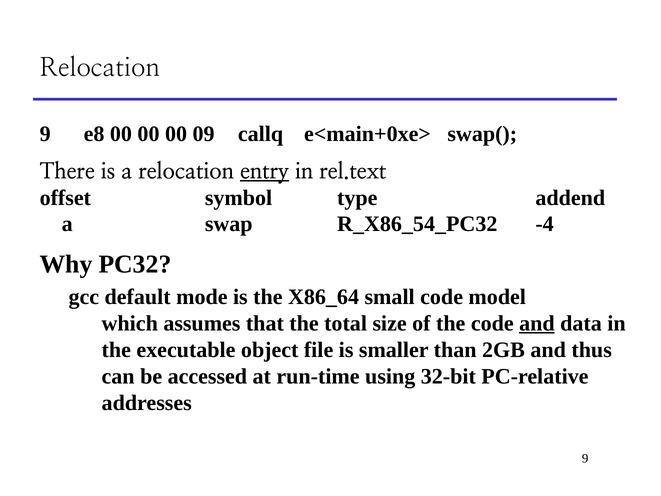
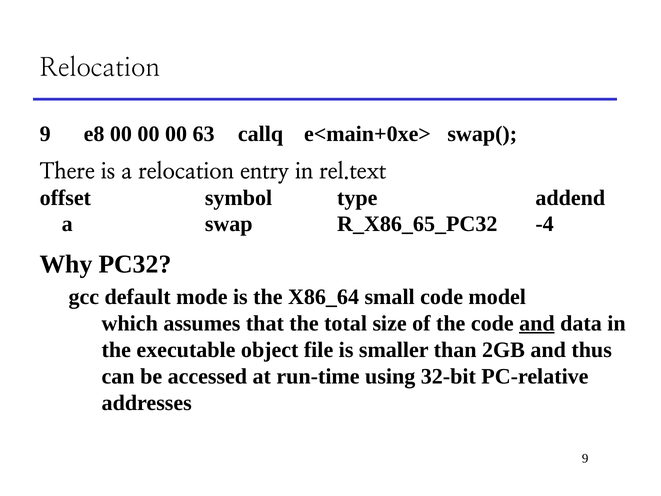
09: 09 -> 63
entry underline: present -> none
R_X86_54_PC32: R_X86_54_PC32 -> R_X86_65_PC32
